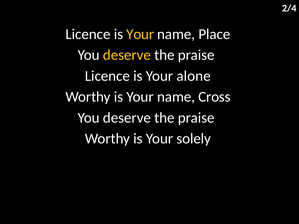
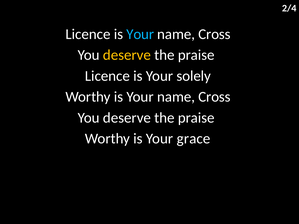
Your at (140, 34) colour: yellow -> light blue
Place at (214, 34): Place -> Cross
alone: alone -> solely
solely: solely -> grace
